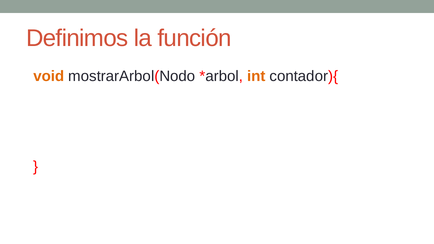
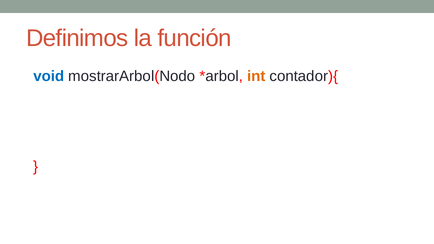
void colour: orange -> blue
